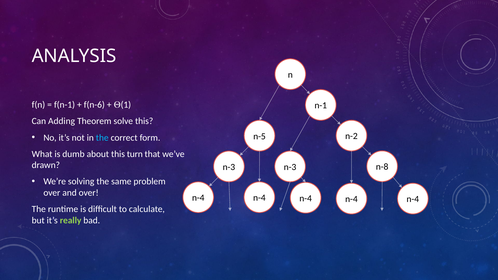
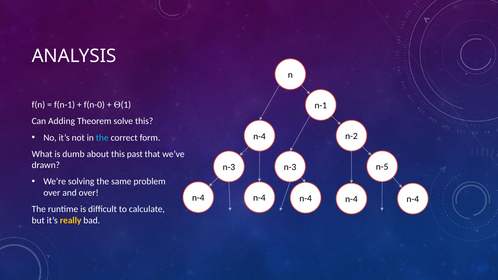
f(n-6: f(n-6 -> f(n-0
n-5 at (259, 136): n-5 -> n-4
turn: turn -> past
n-8: n-8 -> n-5
really colour: light green -> yellow
